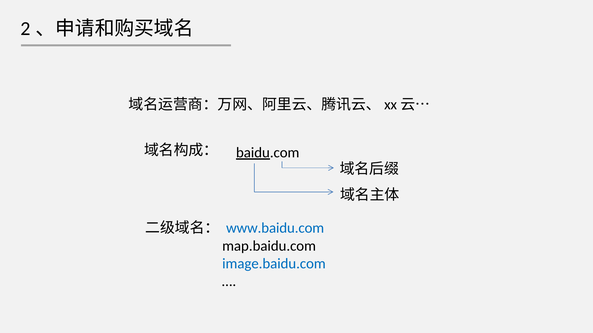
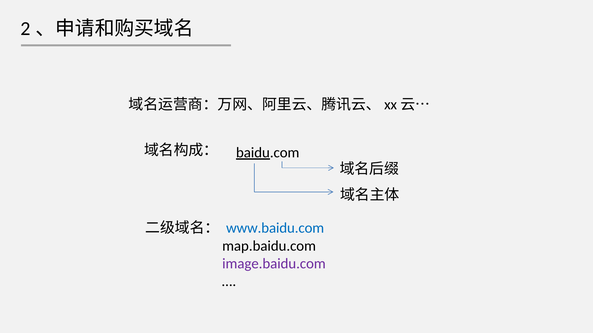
image.baidu.com colour: blue -> purple
